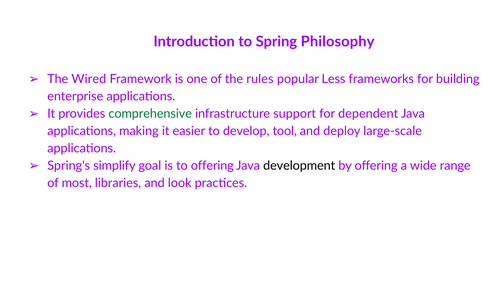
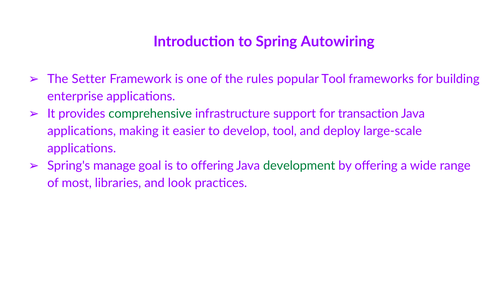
Philosophy: Philosophy -> Autowiring
Wired: Wired -> Setter
popular Less: Less -> Tool
dependent: dependent -> transaction
simplify: simplify -> manage
development colour: black -> green
